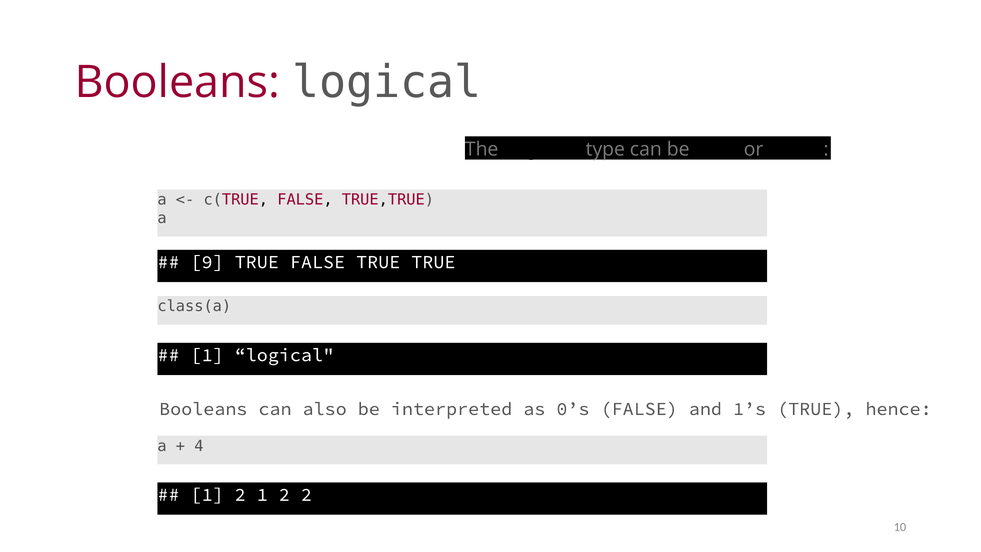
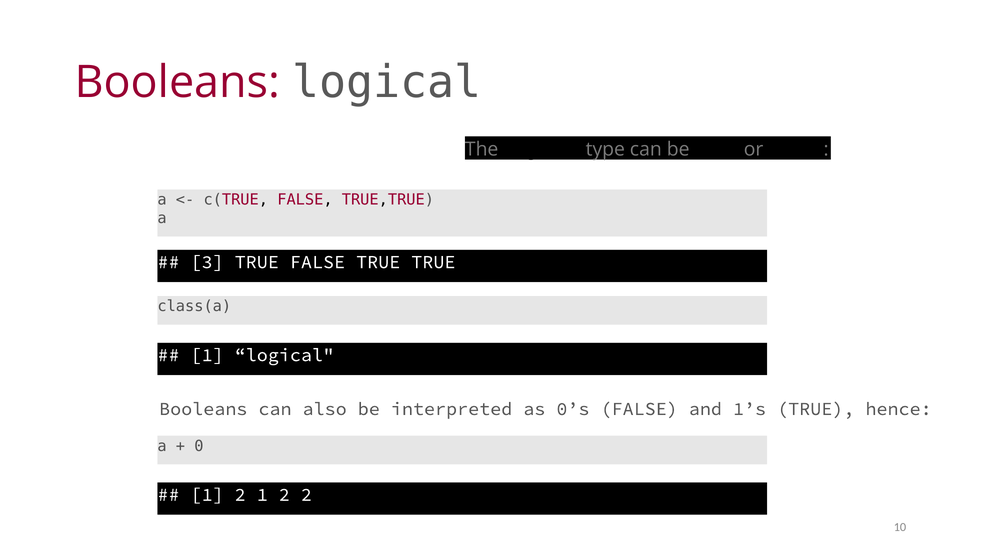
9: 9 -> 3
4: 4 -> 0
